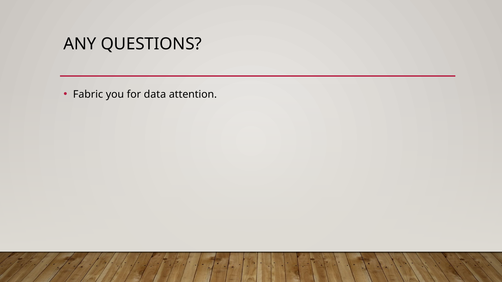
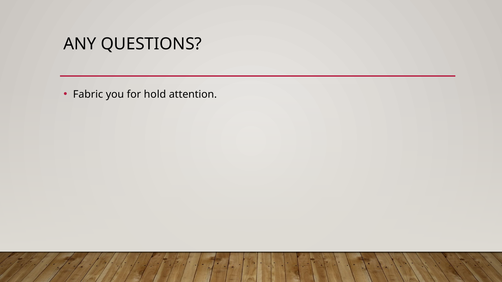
data: data -> hold
